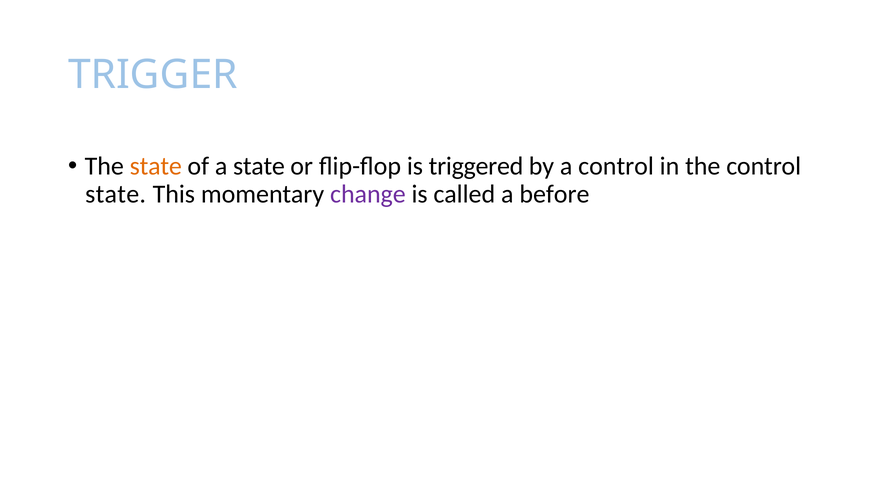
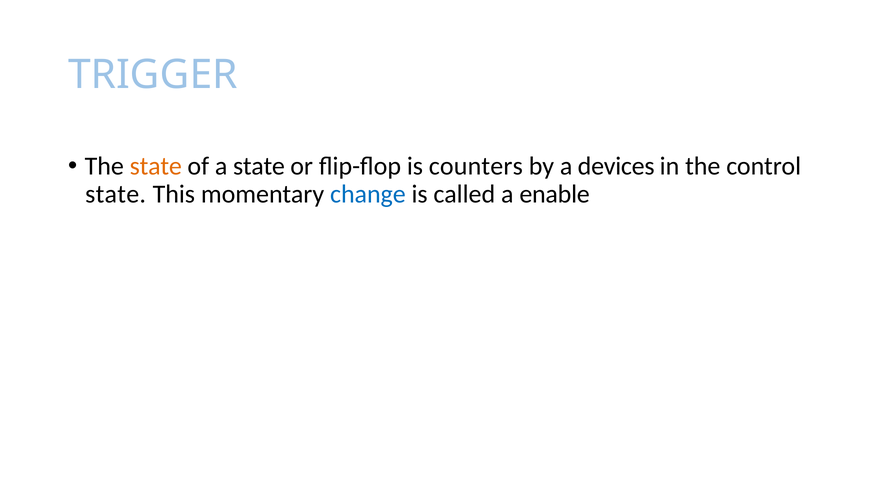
triggered: triggered -> counters
a control: control -> devices
change colour: purple -> blue
before: before -> enable
